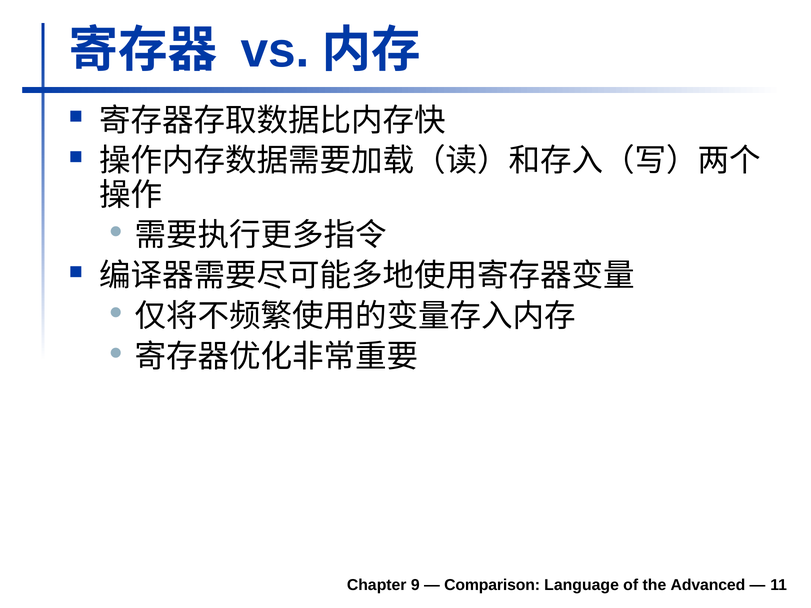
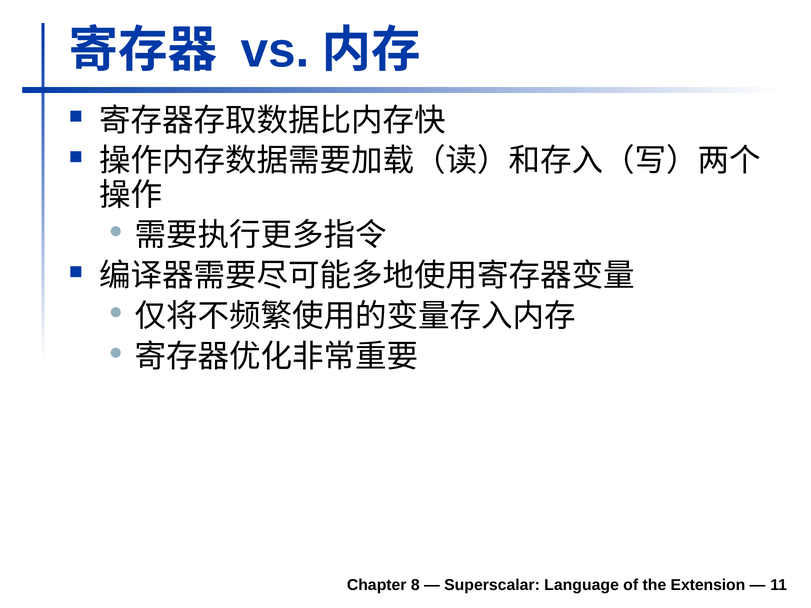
9: 9 -> 8
Comparison: Comparison -> Superscalar
Advanced: Advanced -> Extension
